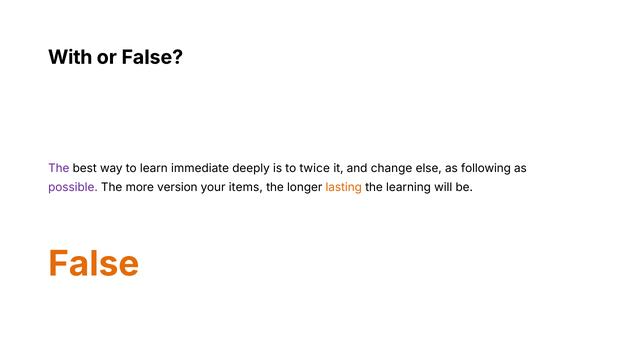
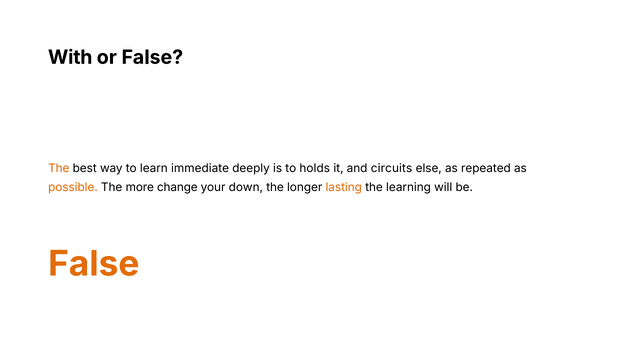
The at (59, 168) colour: purple -> orange
twice: twice -> holds
change: change -> circuits
following: following -> repeated
possible colour: purple -> orange
version: version -> change
items: items -> down
